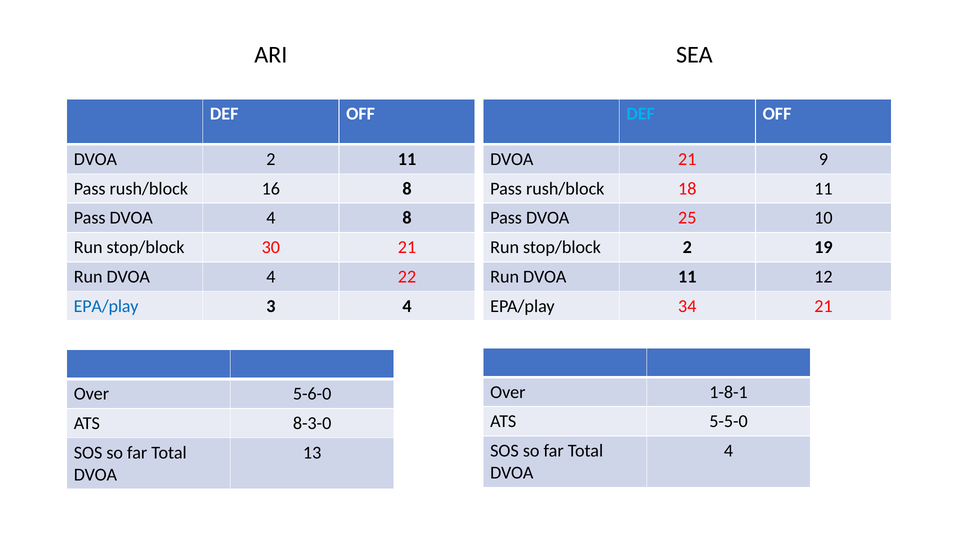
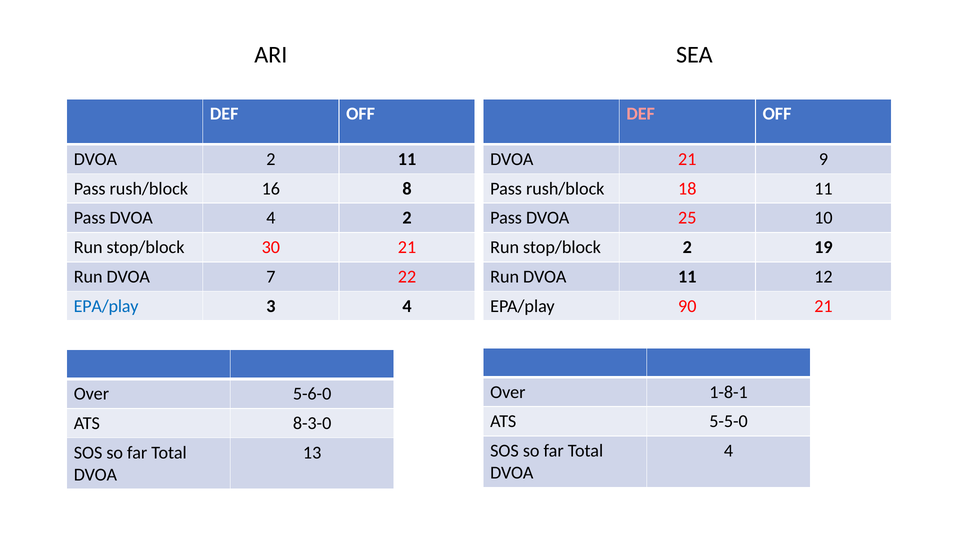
DEF at (641, 114) colour: light blue -> pink
4 8: 8 -> 2
Run DVOA 4: 4 -> 7
34: 34 -> 90
